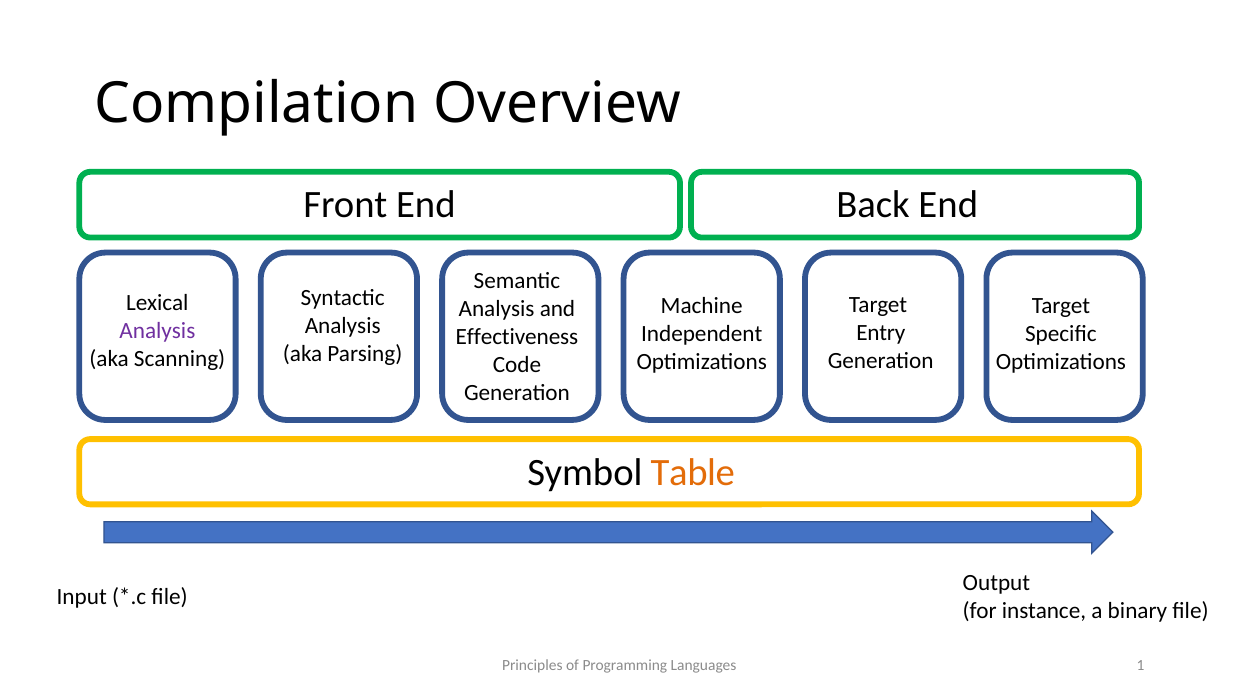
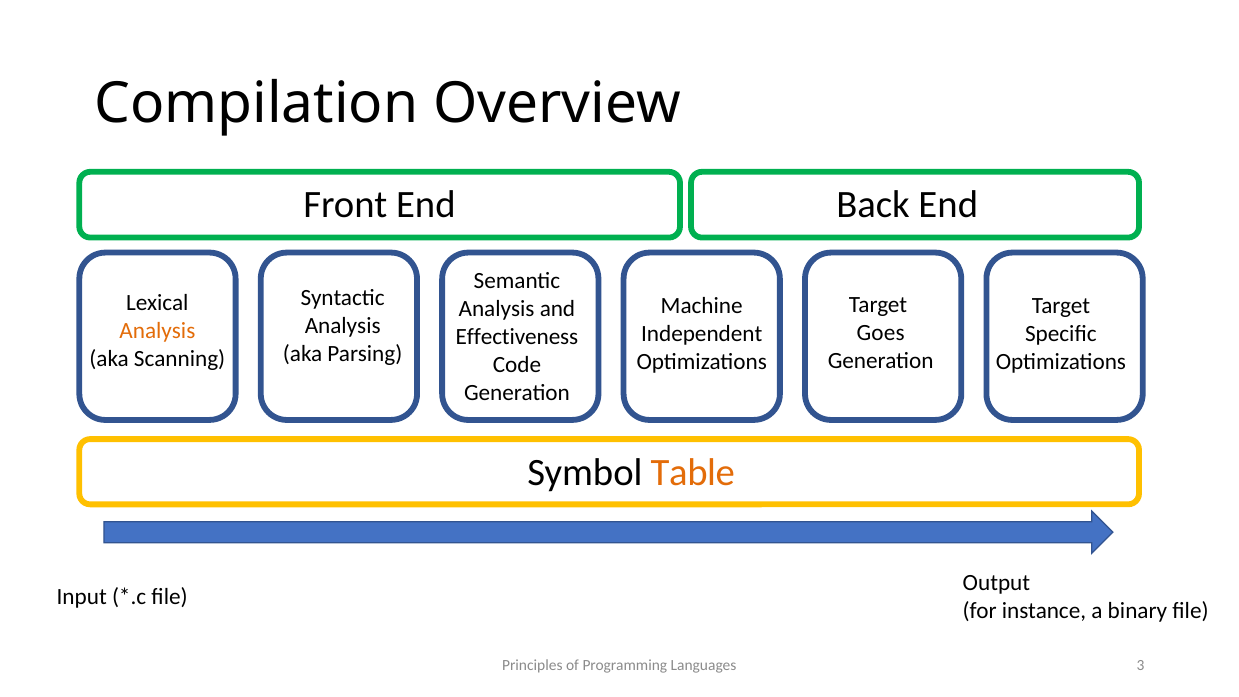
Analysis at (157, 330) colour: purple -> orange
Entry: Entry -> Goes
1: 1 -> 3
